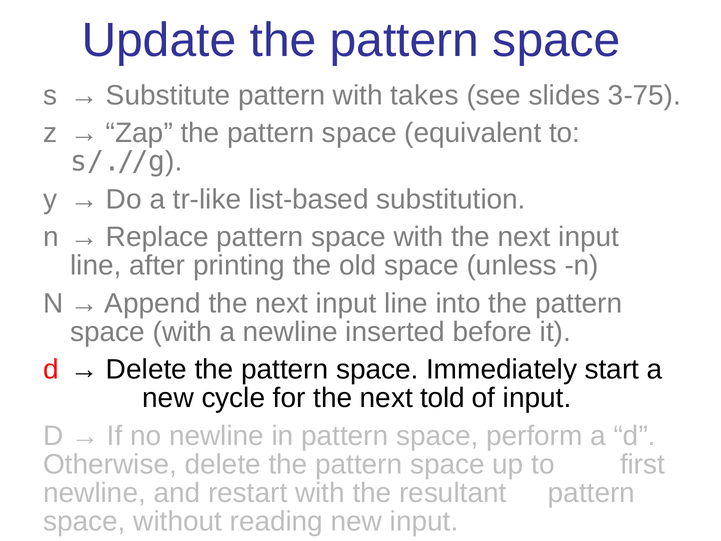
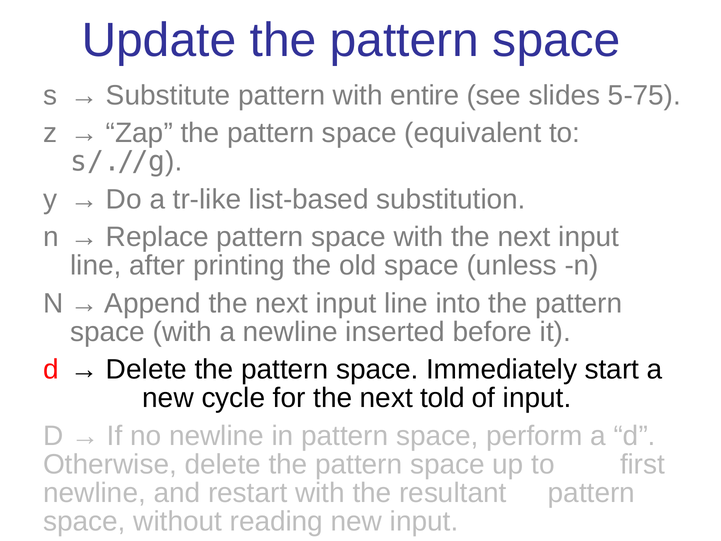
takes: takes -> entire
3-75: 3-75 -> 5-75
